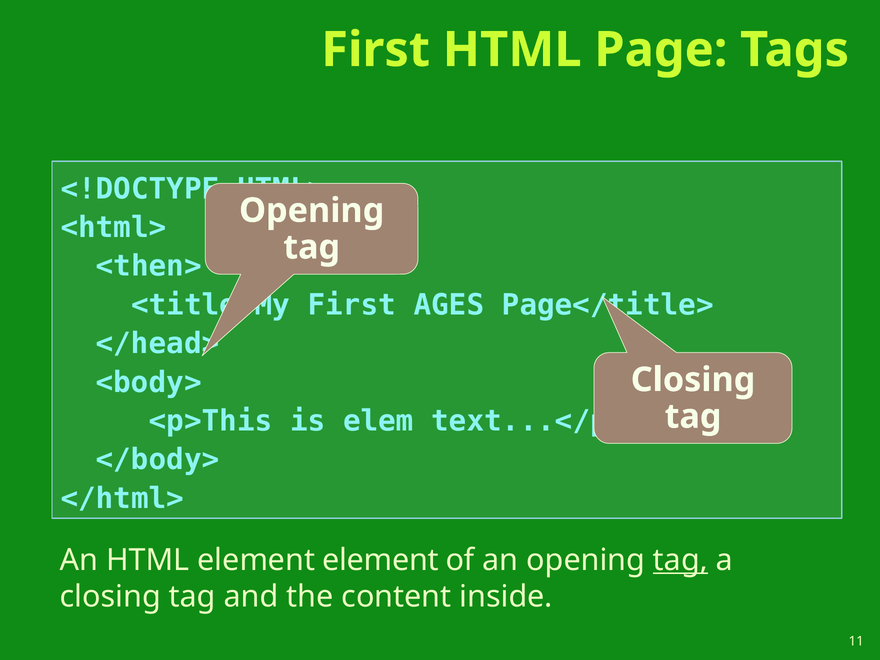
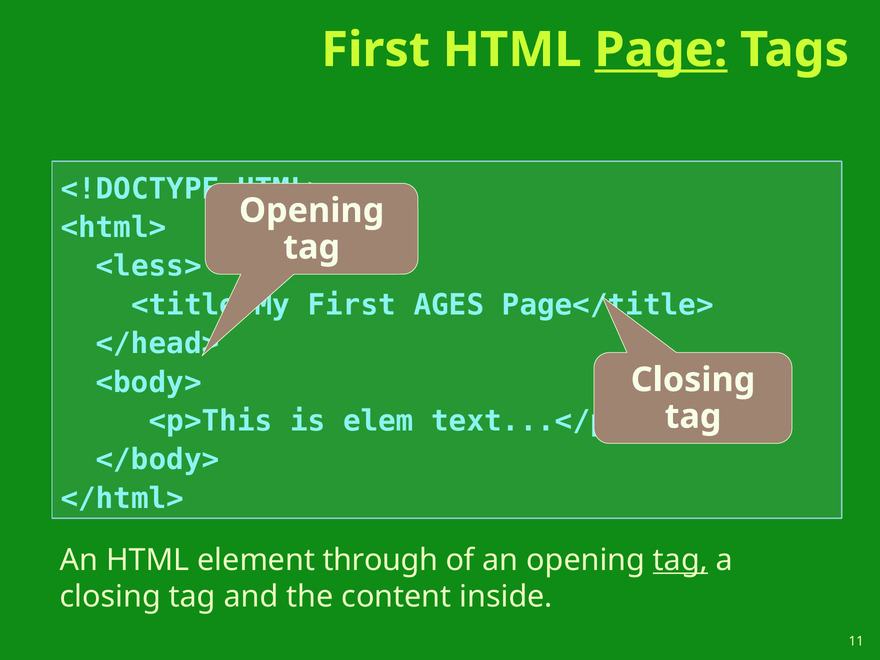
Page underline: none -> present
<then>: <then> -> <less>
element element: element -> through
